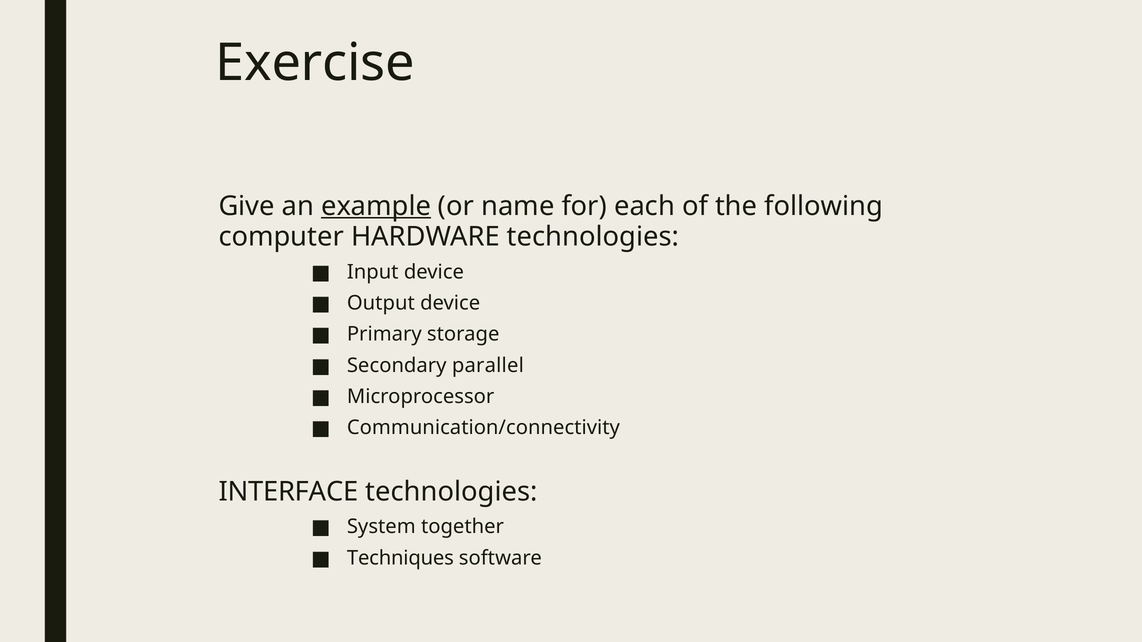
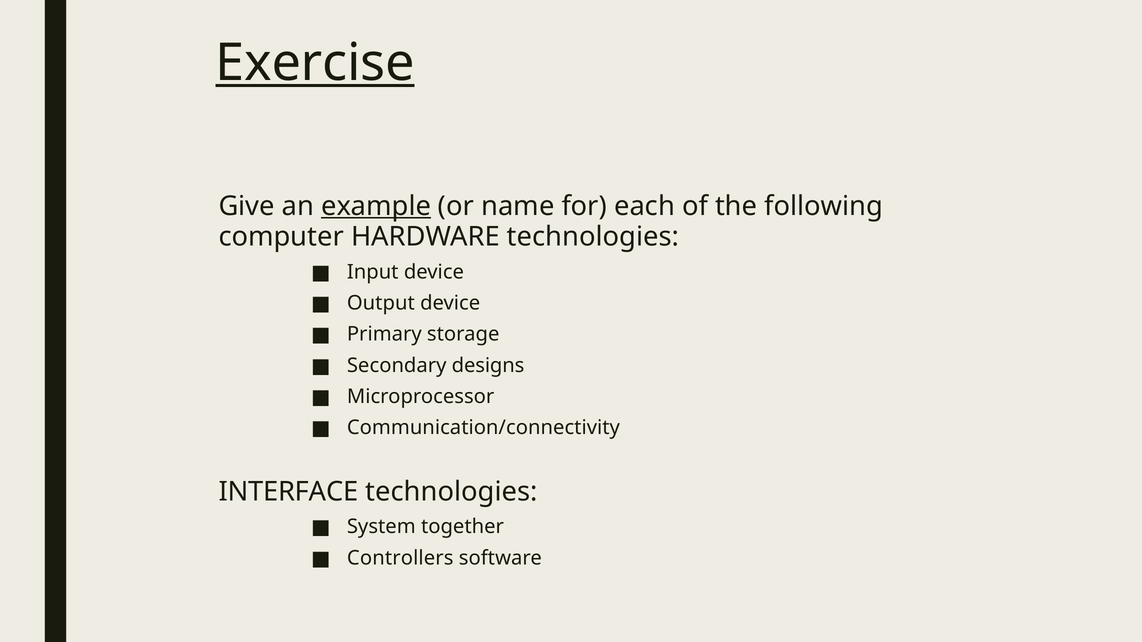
Exercise underline: none -> present
parallel: parallel -> designs
Techniques: Techniques -> Controllers
